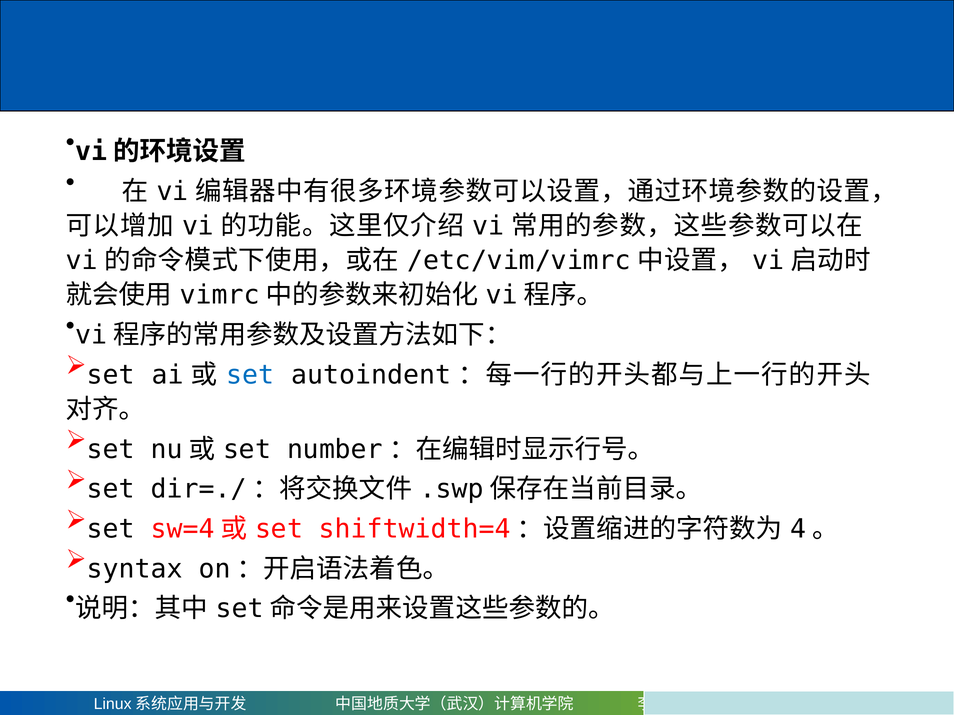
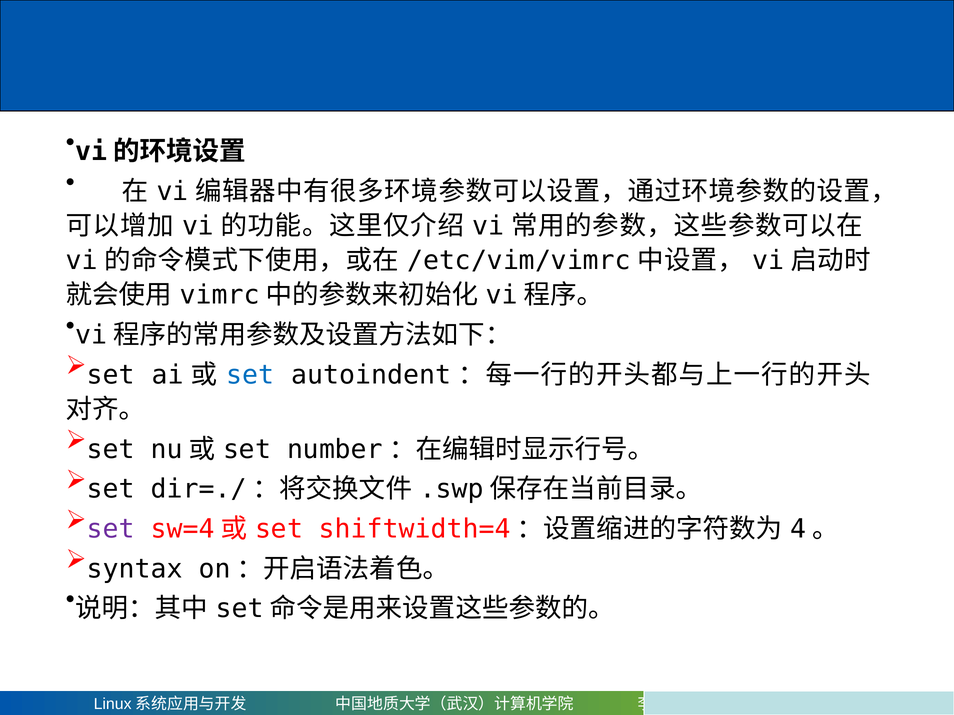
set at (111, 529) colour: black -> purple
